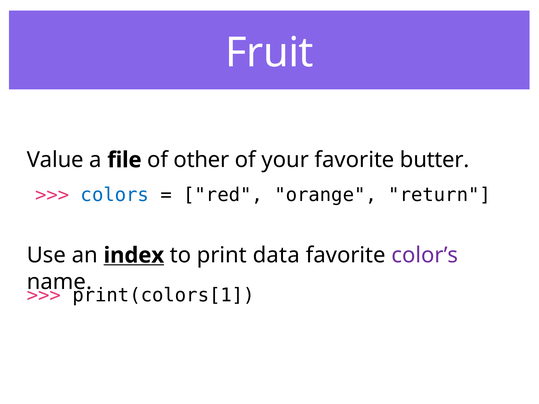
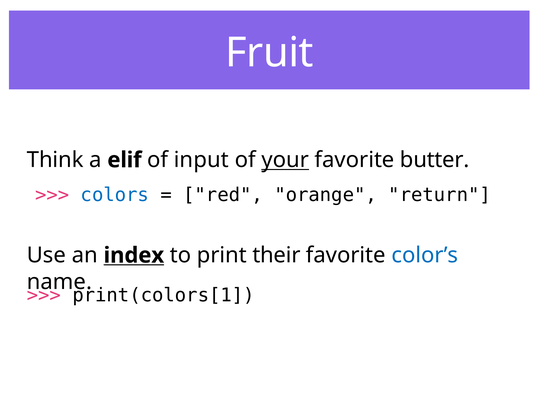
Value: Value -> Think
file: file -> elif
other: other -> input
your underline: none -> present
data: data -> their
color’s colour: purple -> blue
